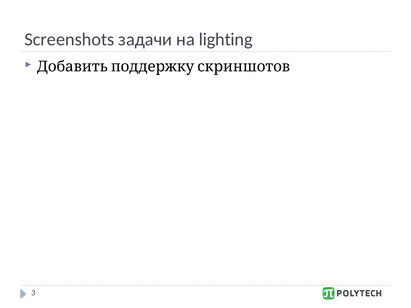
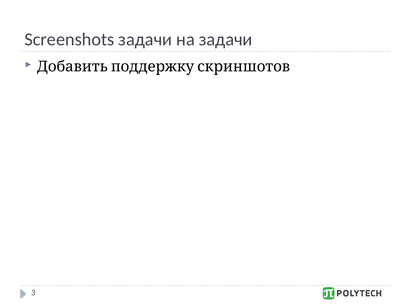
на lighting: lighting -> задачи
